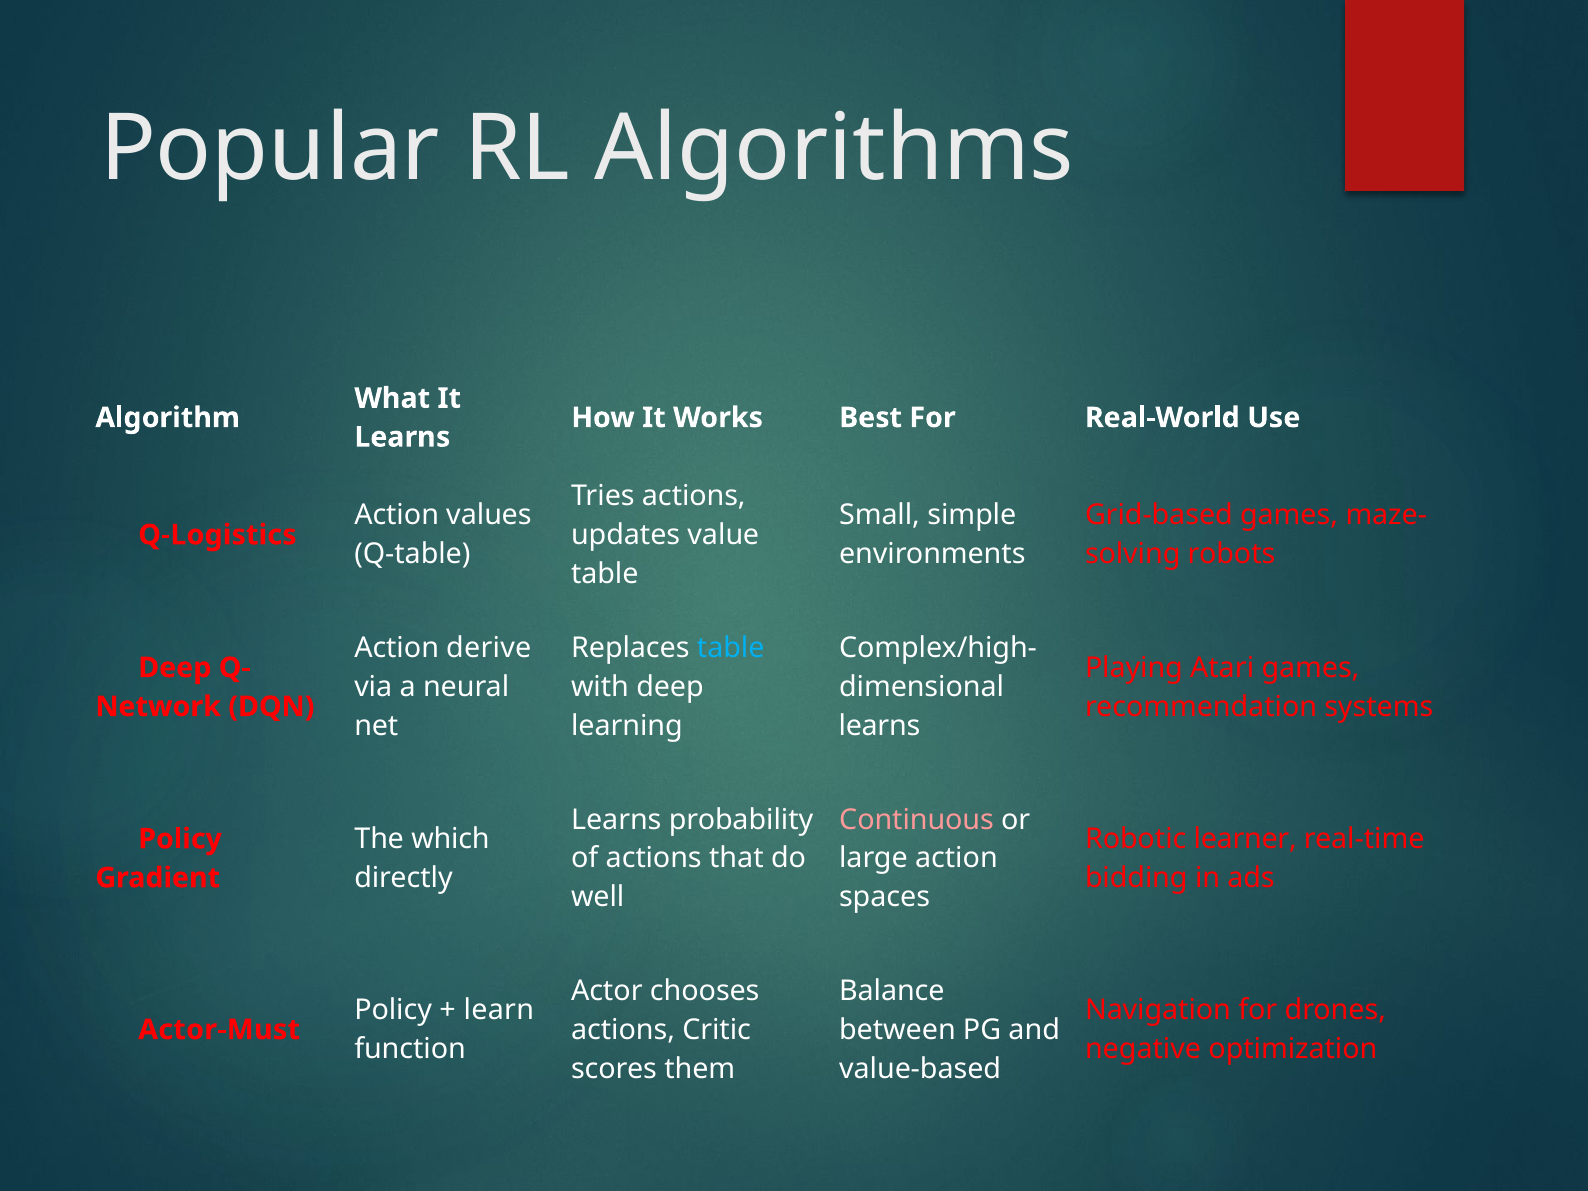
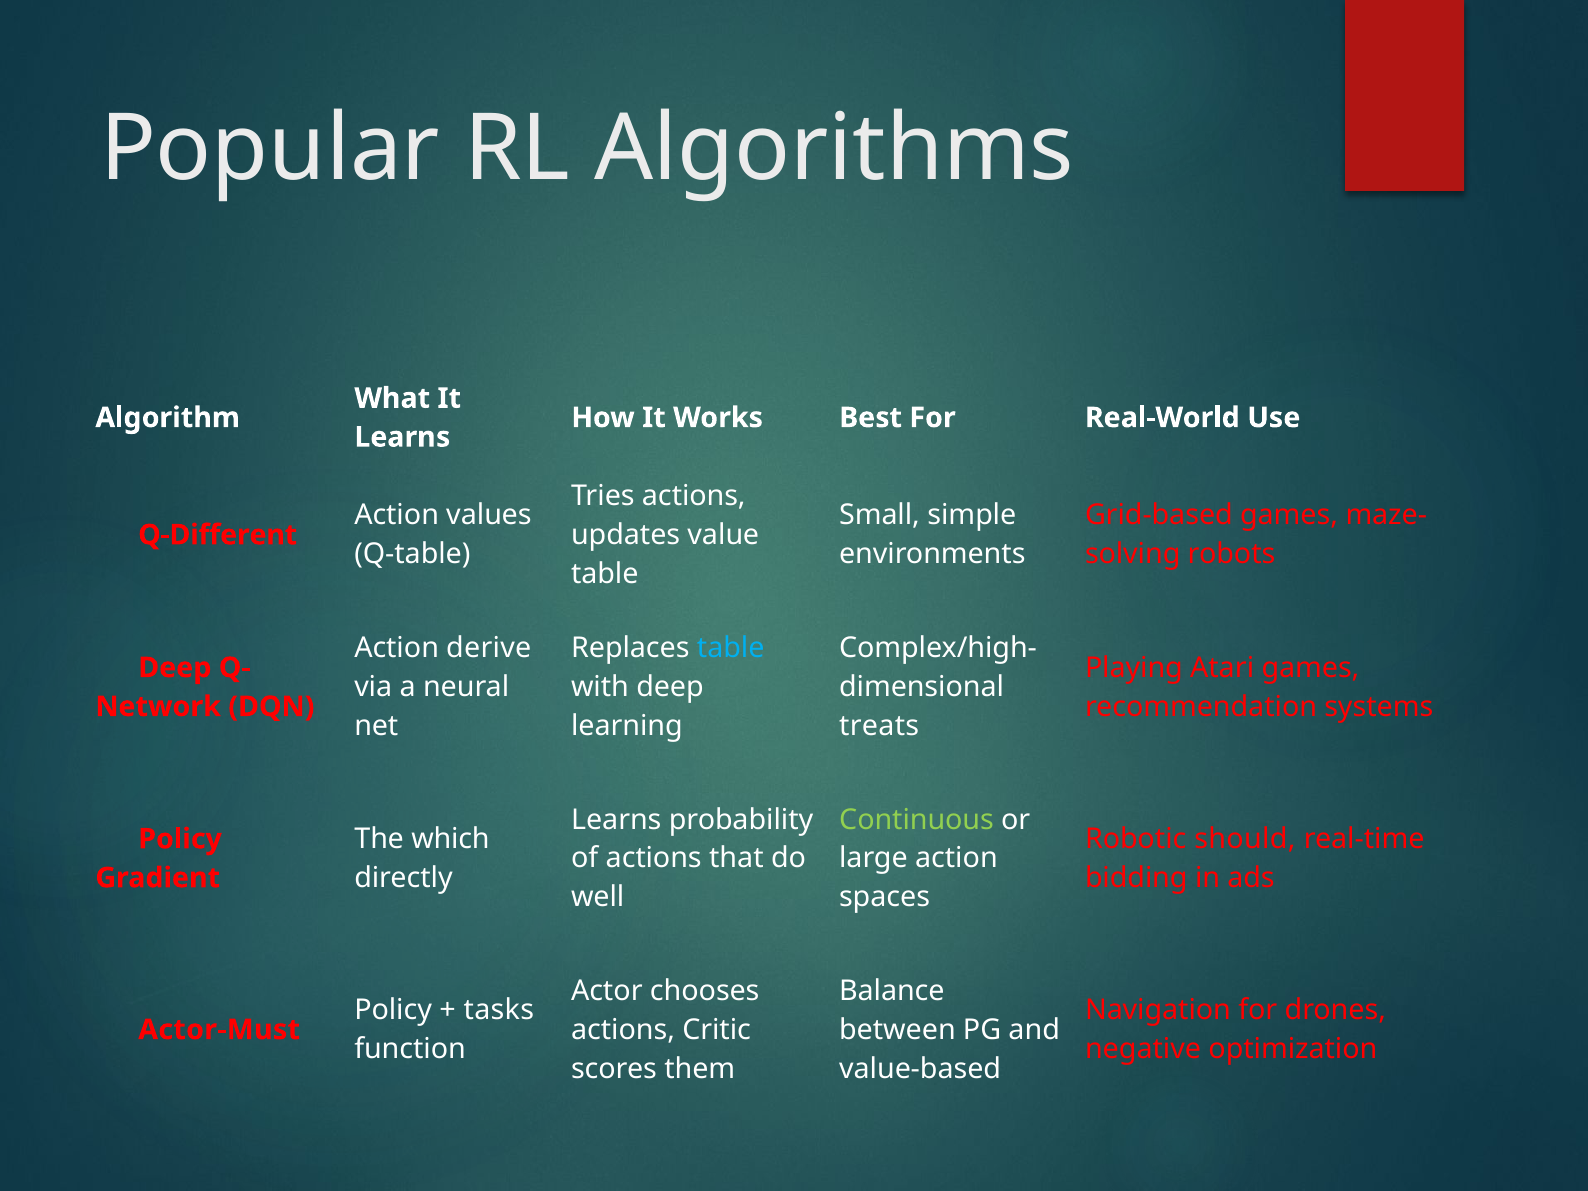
Q-Logistics: Q-Logistics -> Q-Different
learns at (879, 726): learns -> treats
Continuous colour: pink -> light green
learner: learner -> should
learn: learn -> tasks
